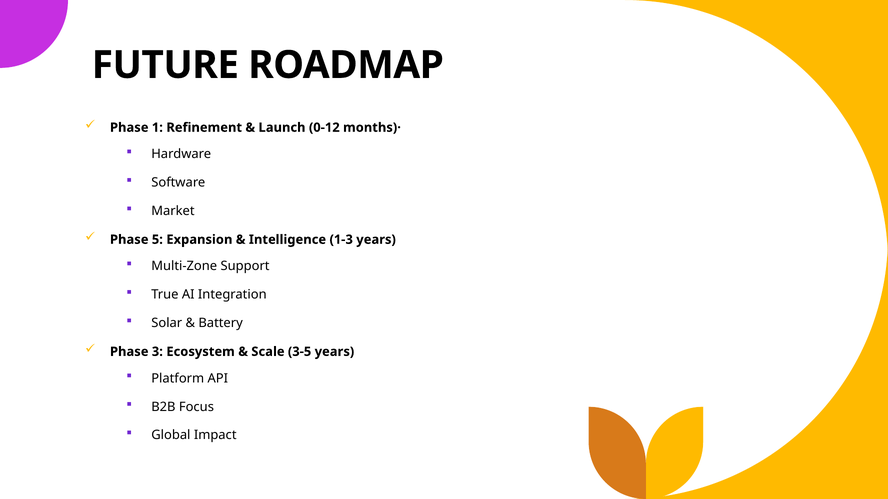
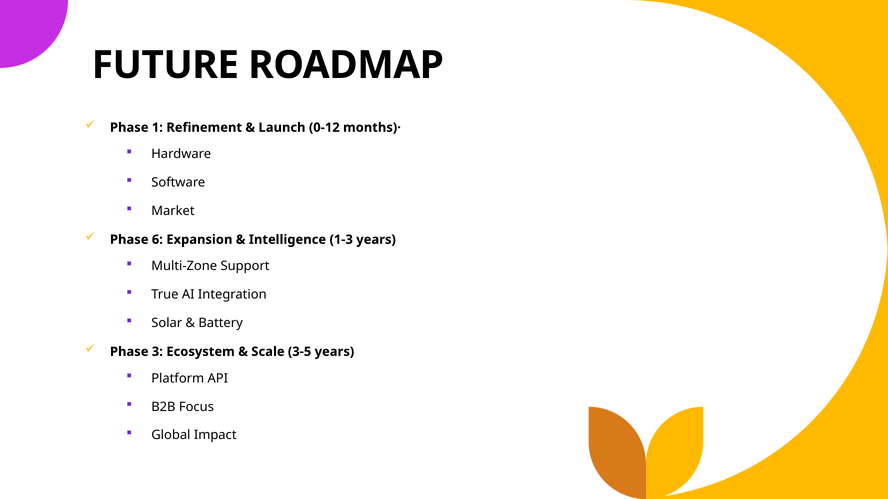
5: 5 -> 6
